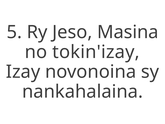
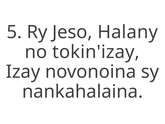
Masina: Masina -> Halany
